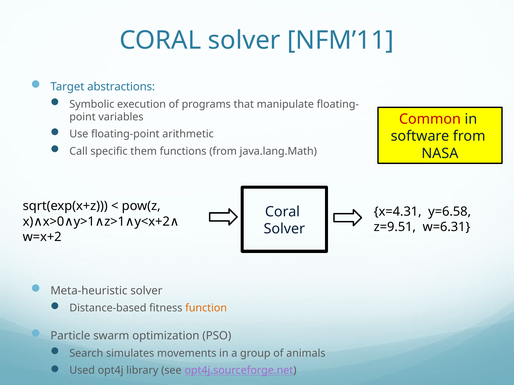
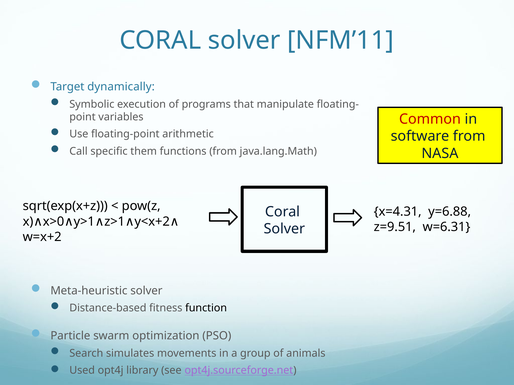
abstractions: abstractions -> dynamically
y=6.58: y=6.58 -> y=6.88
function colour: orange -> black
